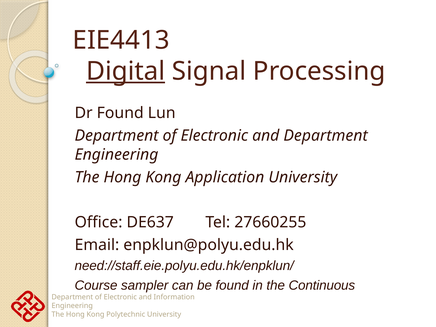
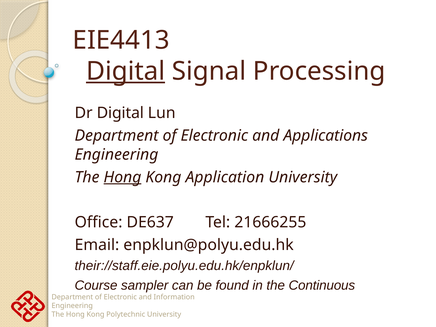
Dr Found: Found -> Digital
and Department: Department -> Applications
Hong at (122, 177) underline: none -> present
27660255: 27660255 -> 21666255
need://staff.eie.polyu.edu.hk/enpklun/: need://staff.eie.polyu.edu.hk/enpklun/ -> their://staff.eie.polyu.edu.hk/enpklun/
